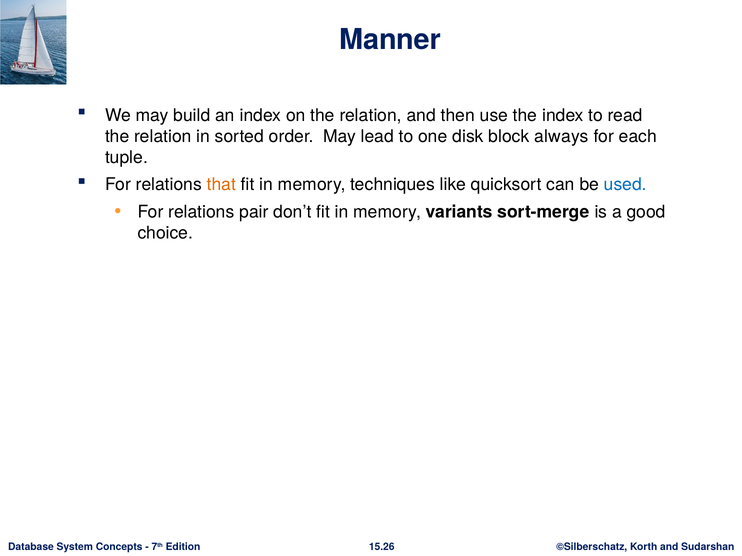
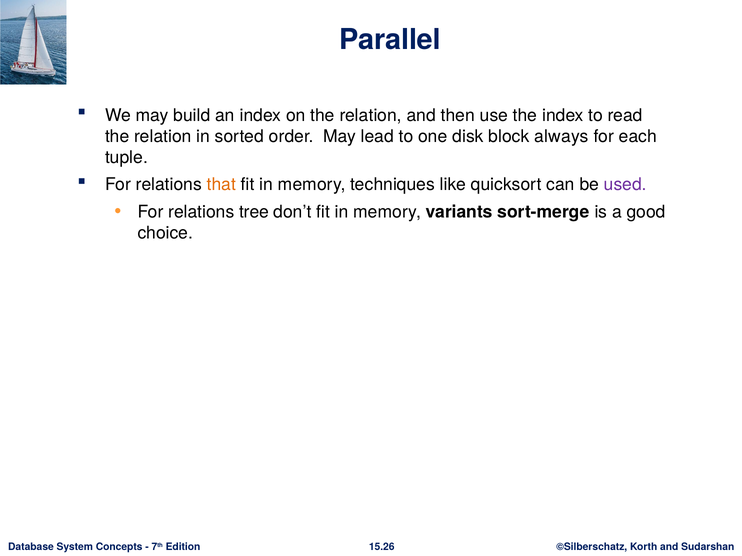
Manner: Manner -> Parallel
used colour: blue -> purple
pair: pair -> tree
